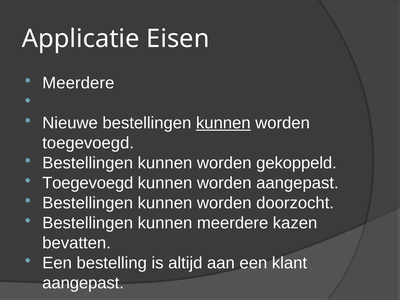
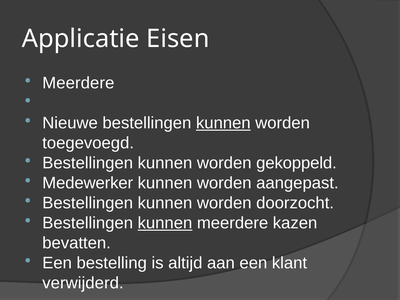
Toegevoegd at (88, 183): Toegevoegd -> Medewerker
kunnen at (165, 223) underline: none -> present
aangepast at (83, 283): aangepast -> verwijderd
